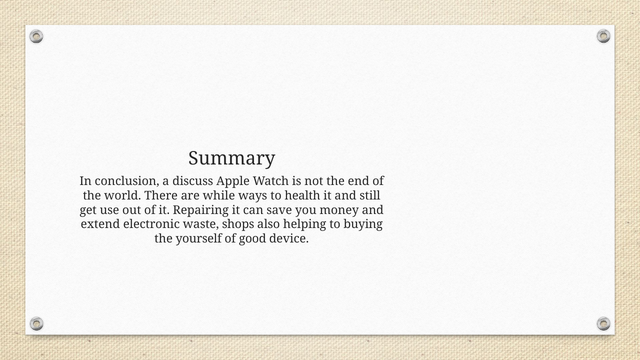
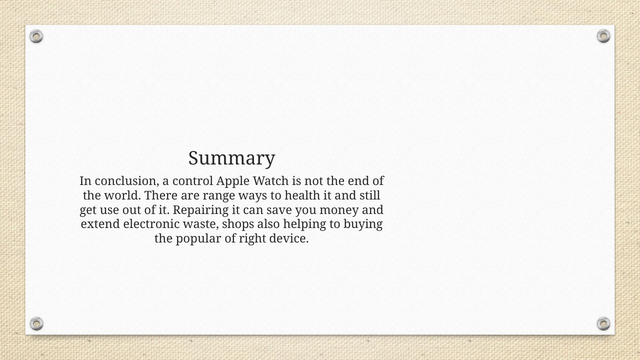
discuss: discuss -> control
while: while -> range
yourself: yourself -> popular
good: good -> right
